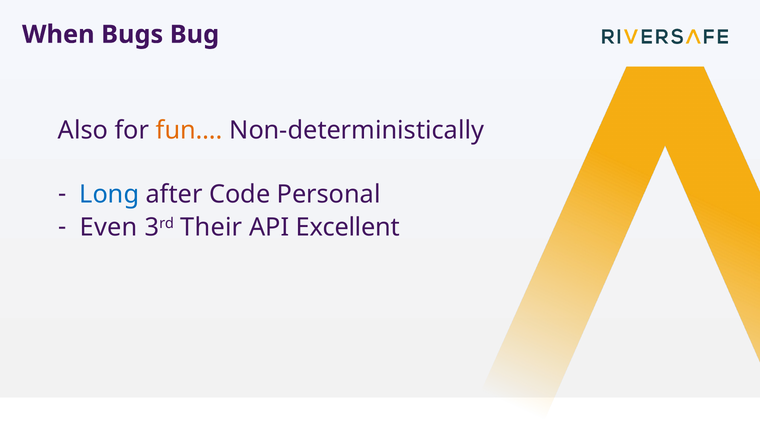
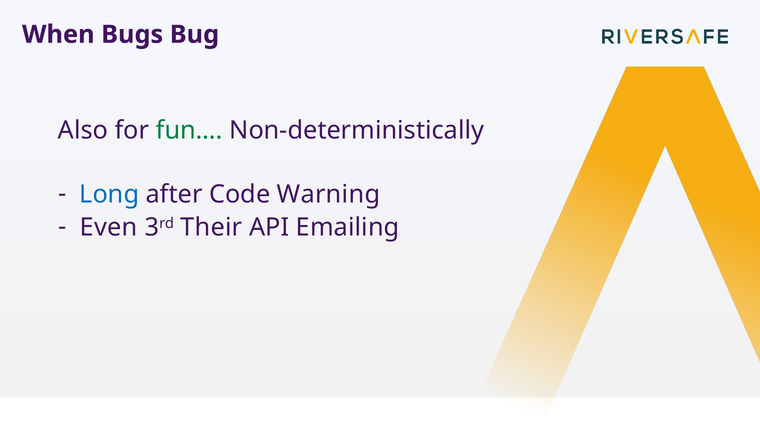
fun… colour: orange -> green
Personal: Personal -> Warning
Excellent: Excellent -> Emailing
